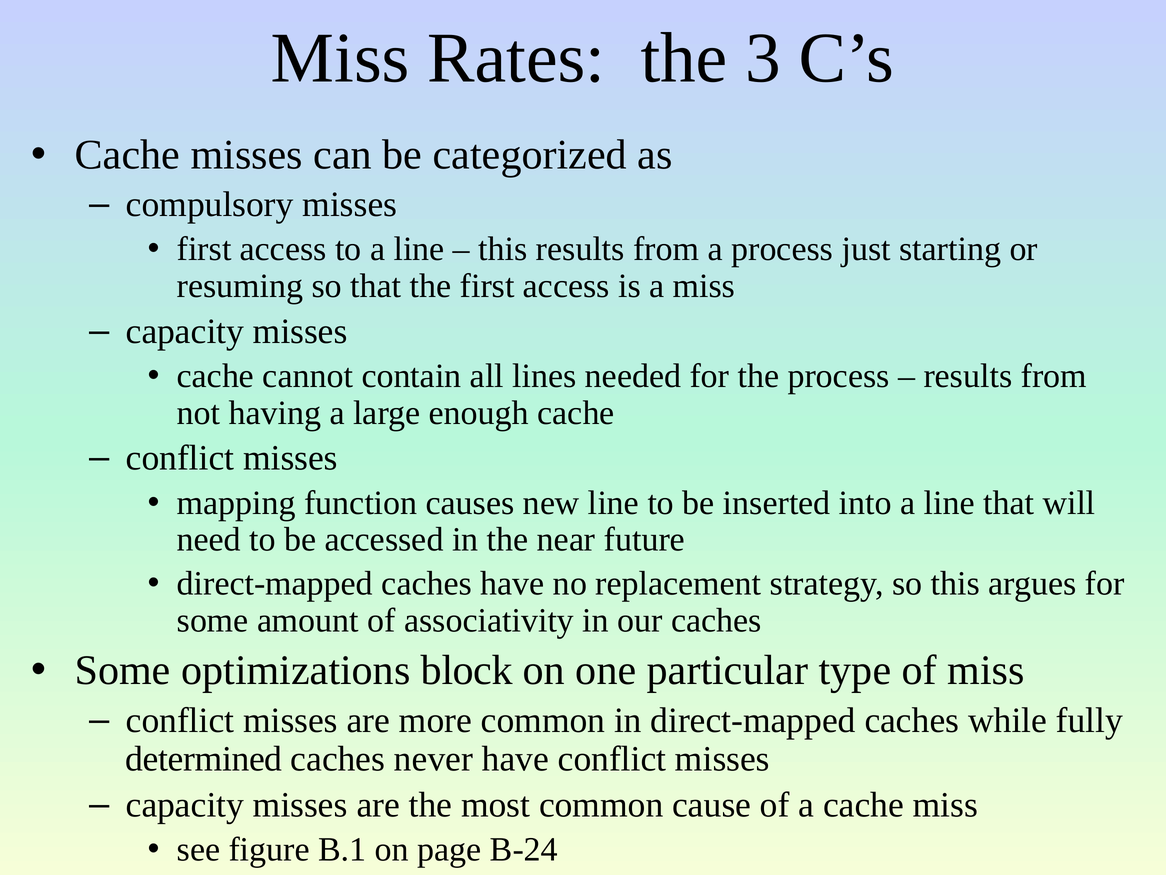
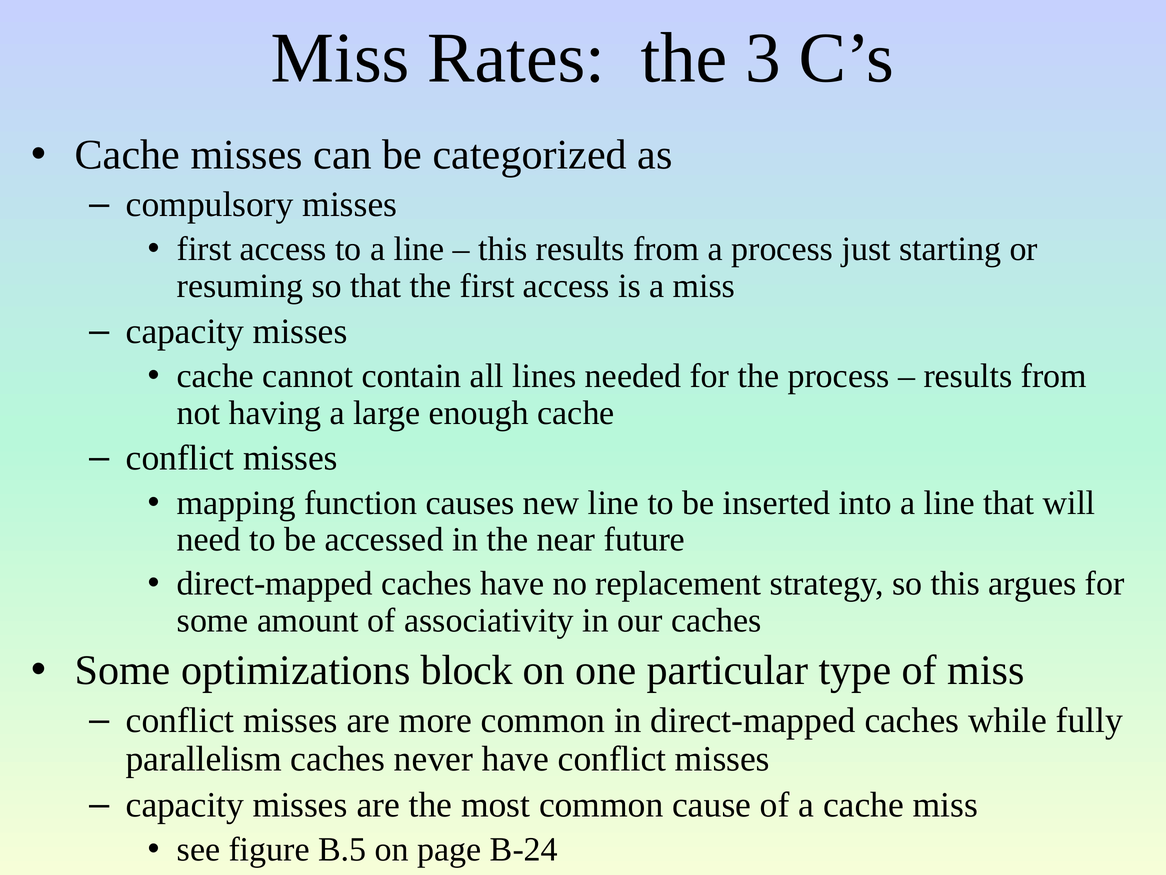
determined: determined -> parallelism
B.1: B.1 -> B.5
